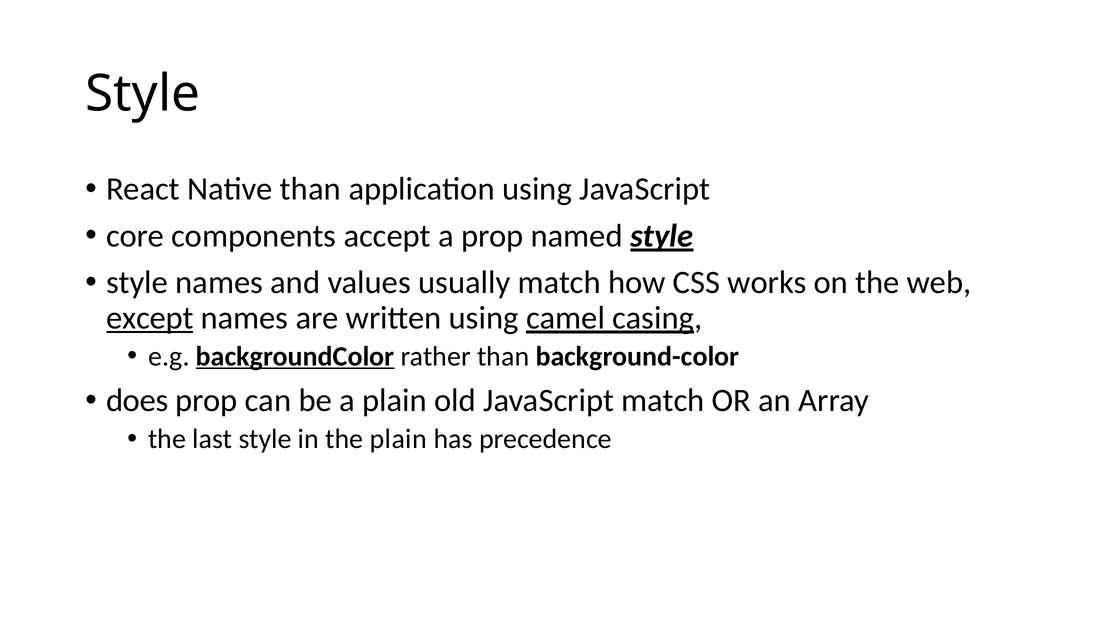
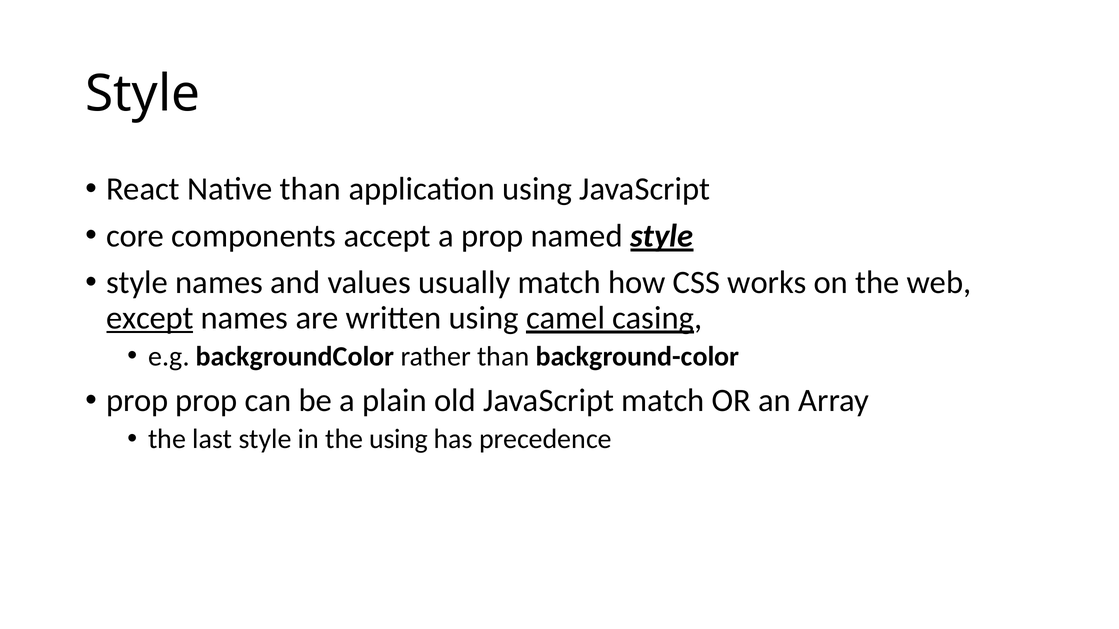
backgroundColor underline: present -> none
does at (137, 401): does -> prop
the plain: plain -> using
